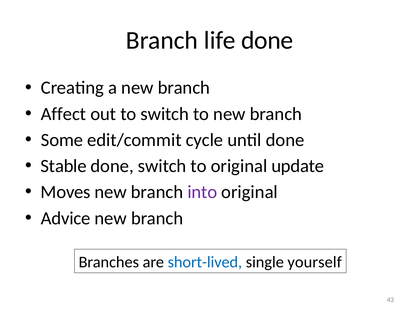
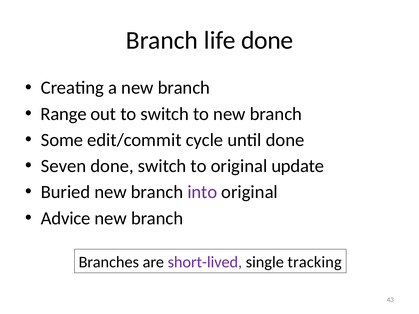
Affect: Affect -> Range
Stable: Stable -> Seven
Moves: Moves -> Buried
short-lived colour: blue -> purple
yourself: yourself -> tracking
